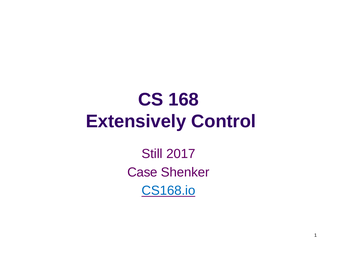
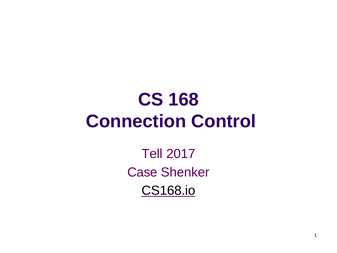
Extensively: Extensively -> Connection
Still: Still -> Tell
CS168.io colour: blue -> black
